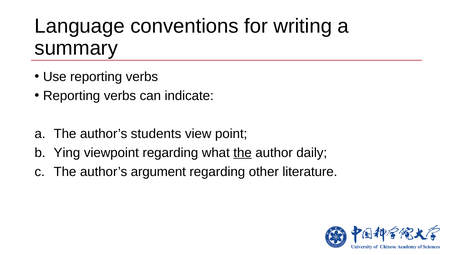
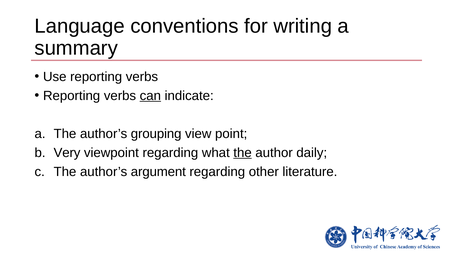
can underline: none -> present
students: students -> grouping
Ying: Ying -> Very
